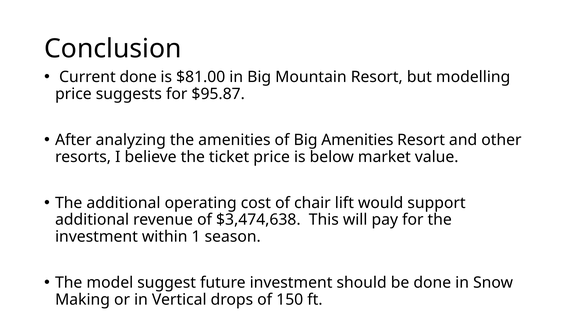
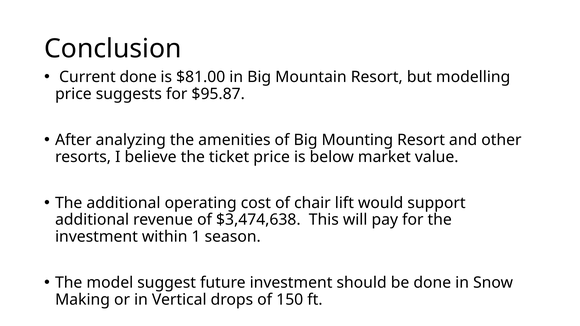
Big Amenities: Amenities -> Mounting
